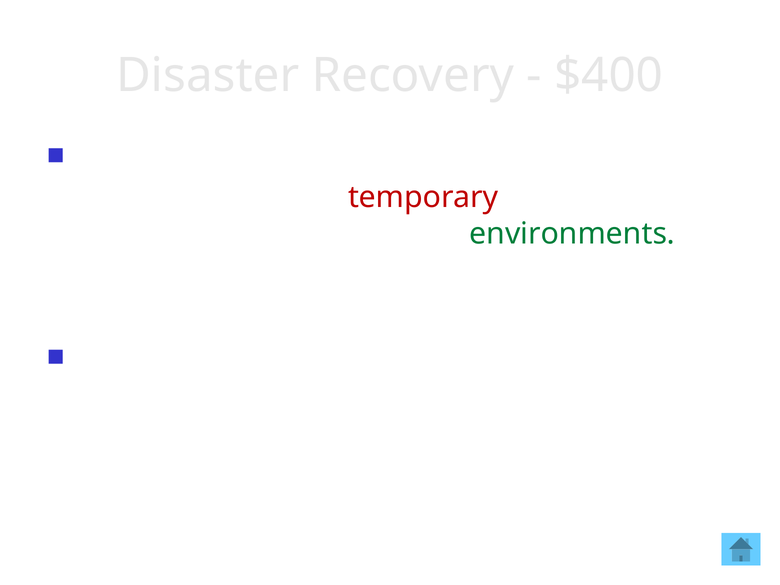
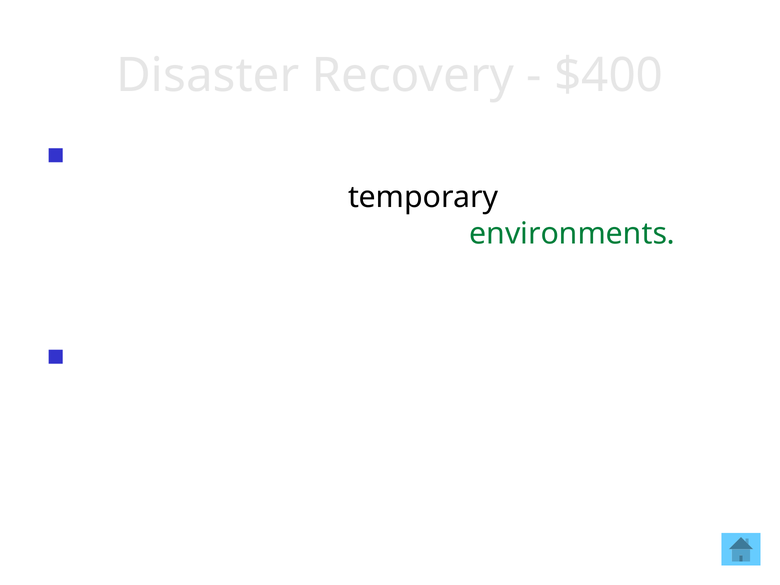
temporary colour: red -> black
